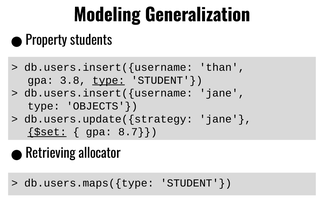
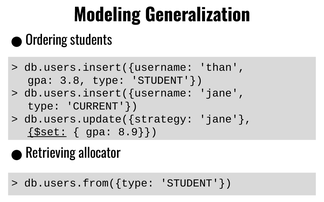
Property: Property -> Ordering
type at (109, 80) underline: present -> none
OBJECTS: OBJECTS -> CURRENT
8.7: 8.7 -> 8.9
db.users.maps({type: db.users.maps({type -> db.users.from({type
